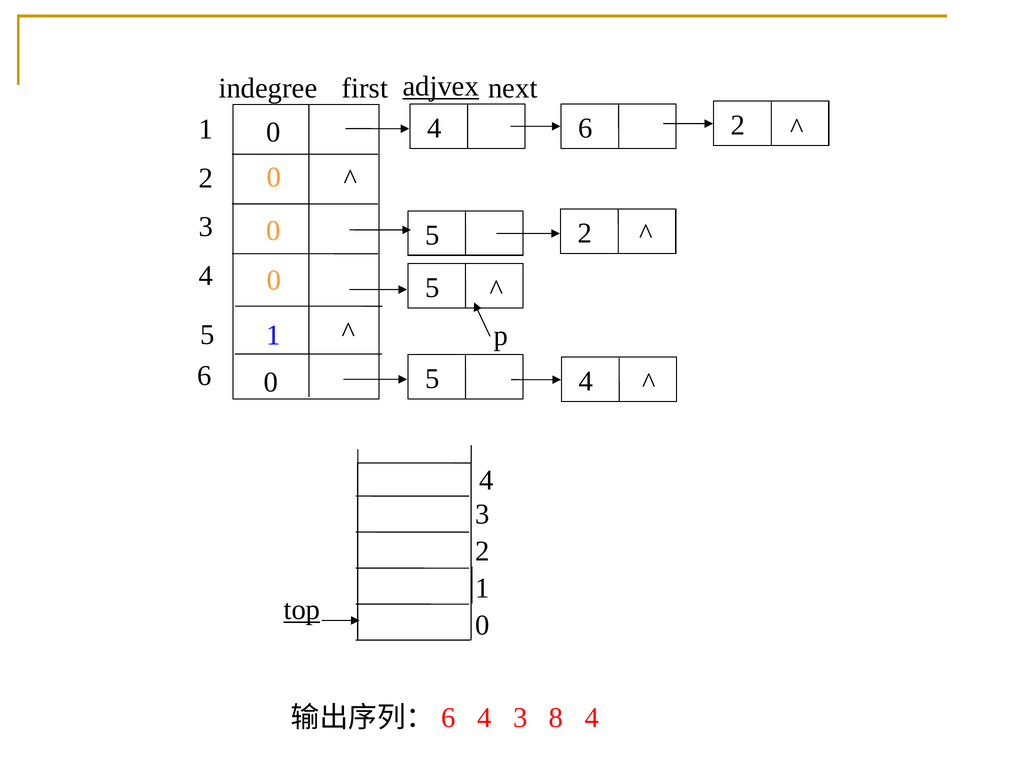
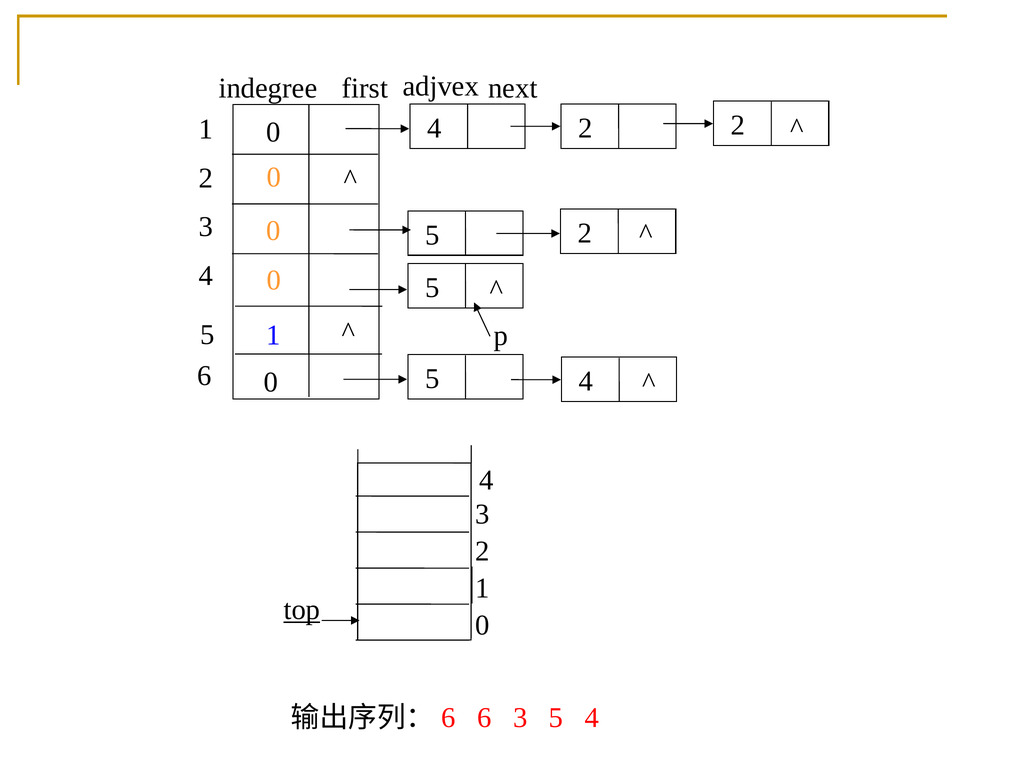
adjvex underline: present -> none
4 6: 6 -> 2
4 at (484, 718): 4 -> 6
3 8: 8 -> 5
